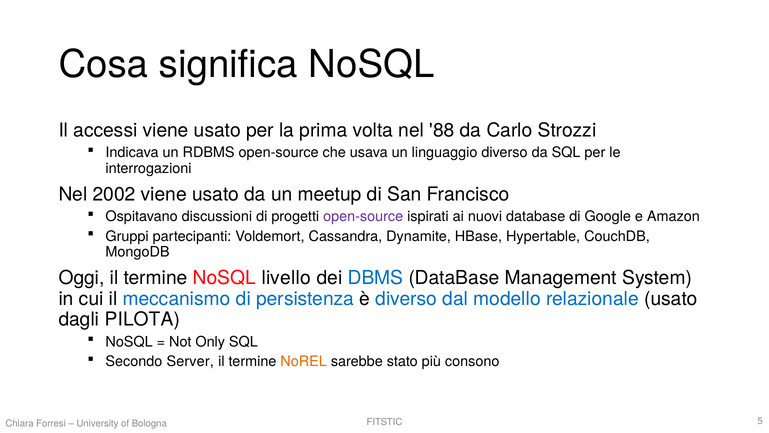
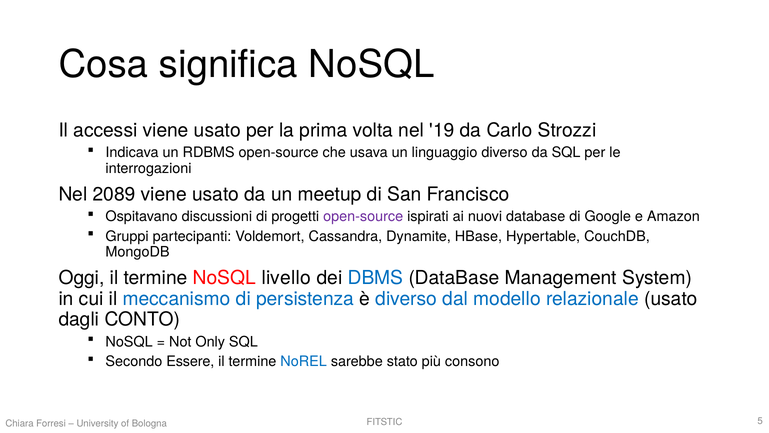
88: 88 -> 19
2002: 2002 -> 2089
PILOTA: PILOTA -> CONTO
Server: Server -> Essere
NoREL colour: orange -> blue
